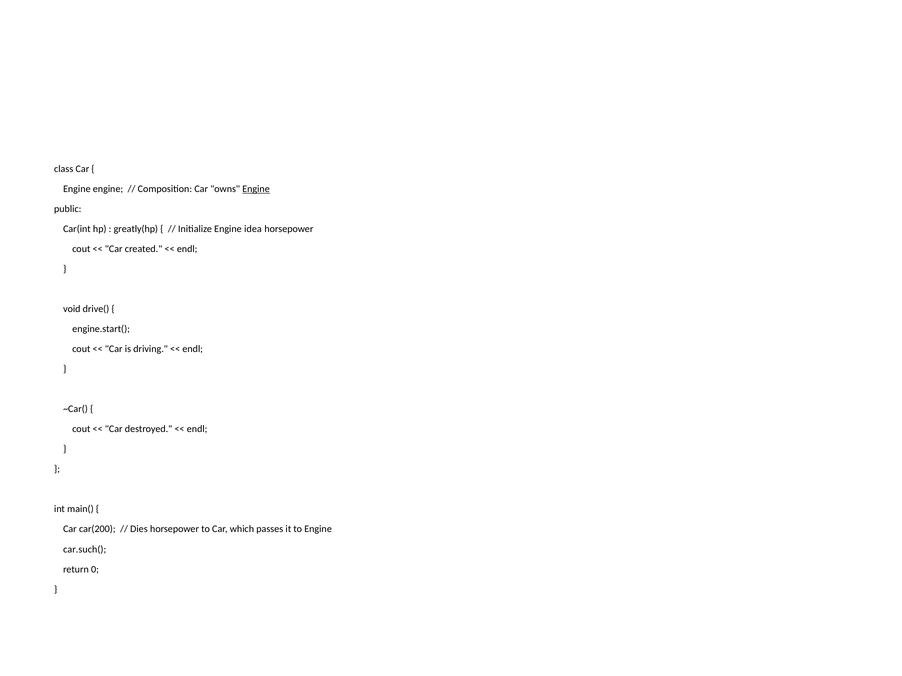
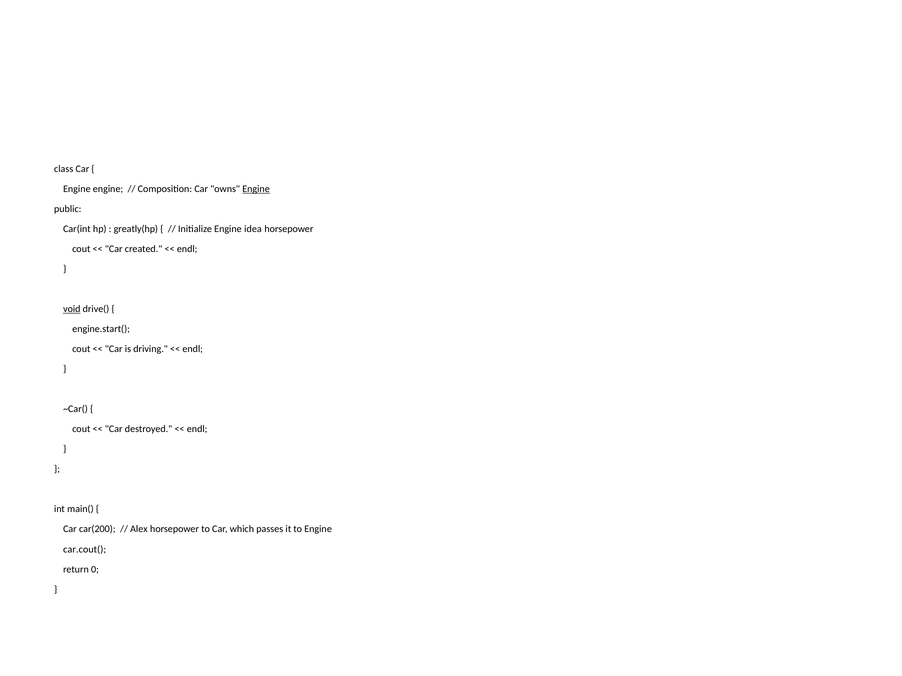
void underline: none -> present
Dies: Dies -> Alex
car.such(: car.such( -> car.cout(
